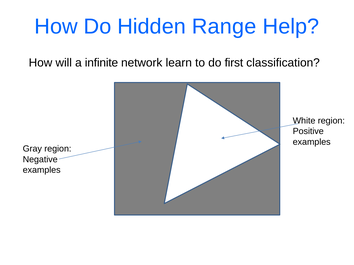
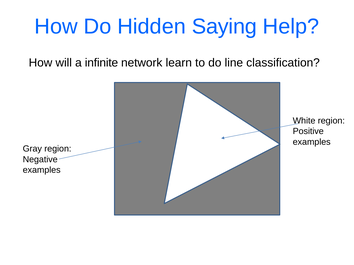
Range: Range -> Saying
first: first -> line
